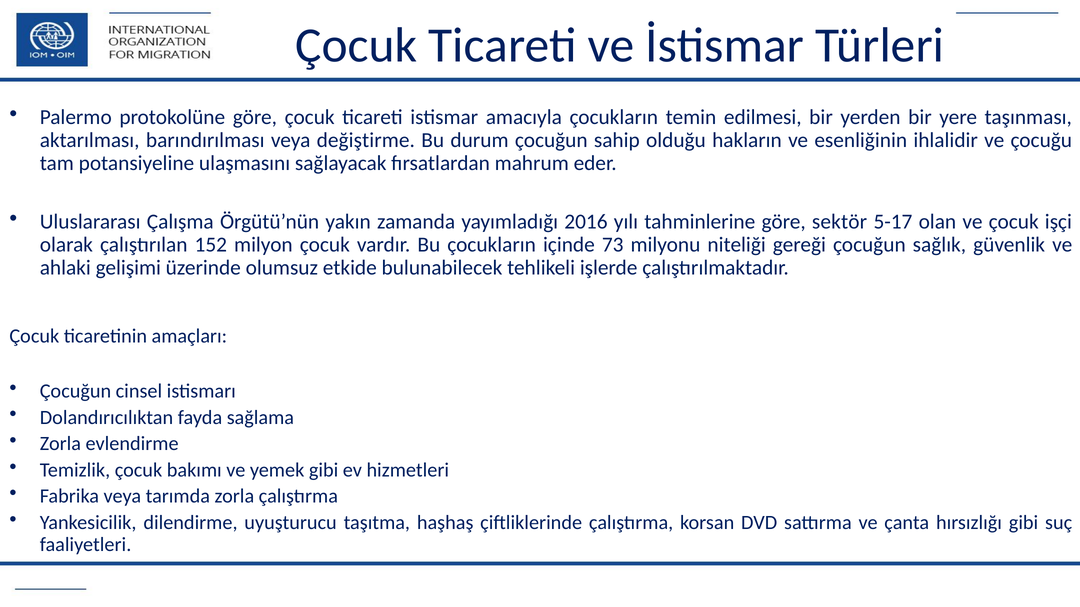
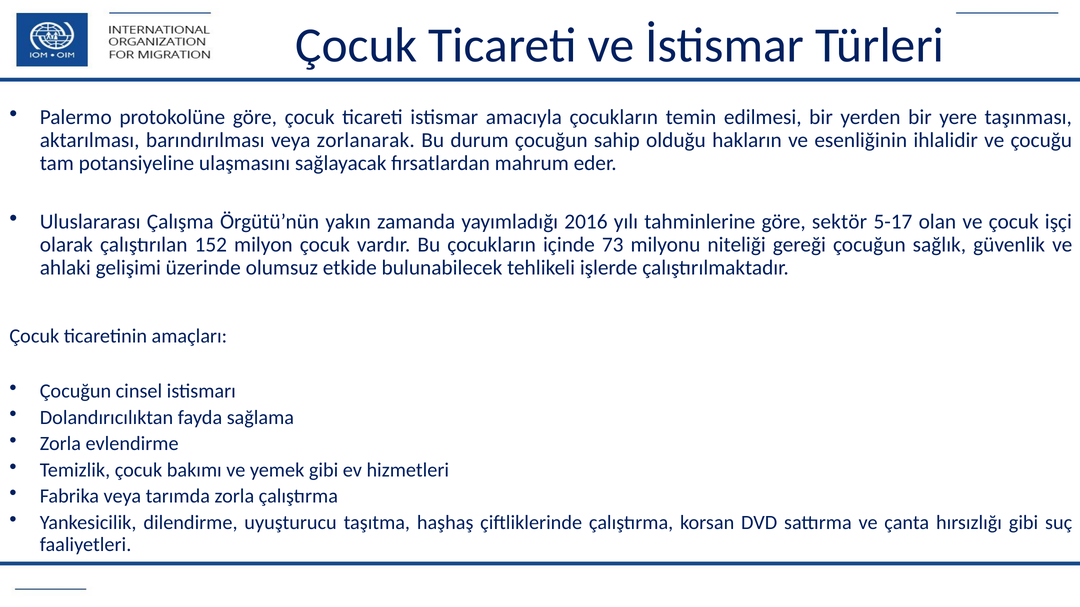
değiştirme: değiştirme -> zorlanarak
